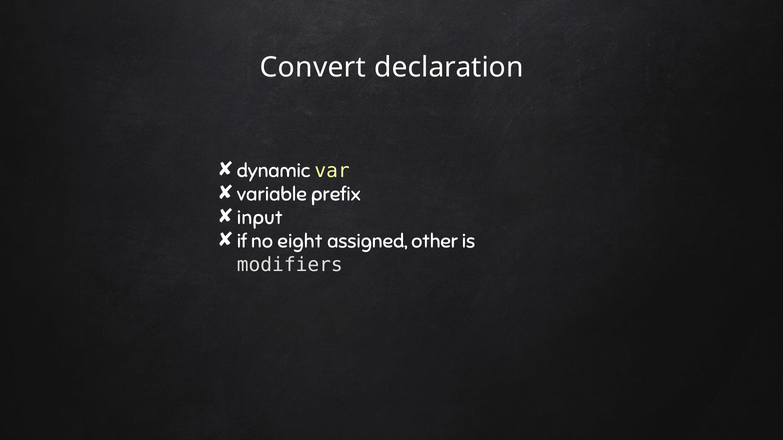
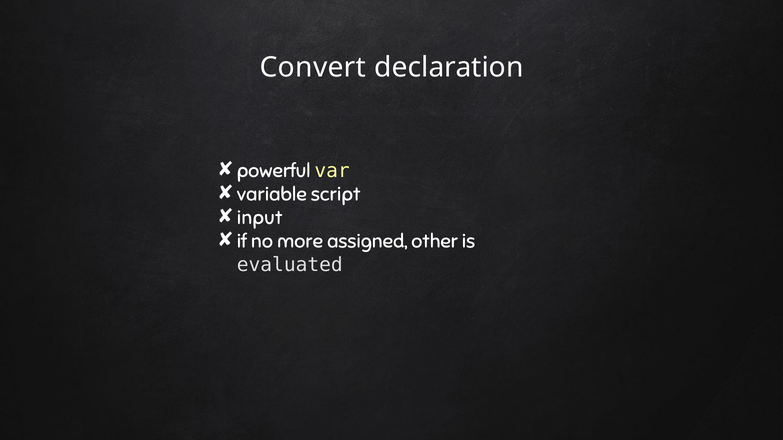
dynamic: dynamic -> powerful
prefix: prefix -> script
eight: eight -> more
modifiers: modifiers -> evaluated
